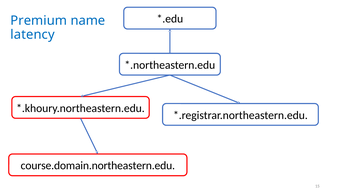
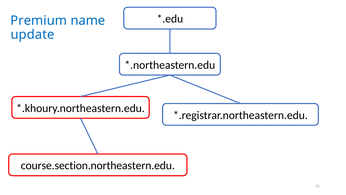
latency: latency -> update
course.domain.northeastern.edu: course.domain.northeastern.edu -> course.section.northeastern.edu
